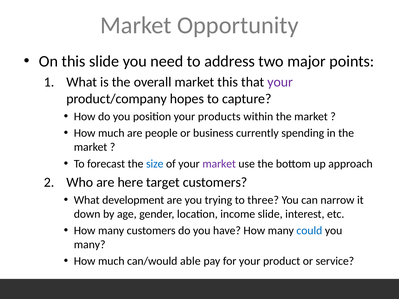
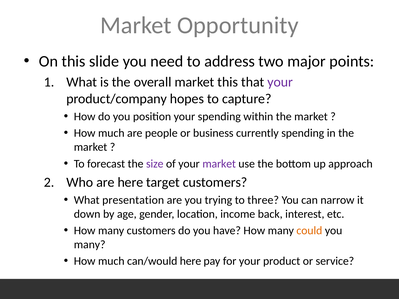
your products: products -> spending
size colour: blue -> purple
development: development -> presentation
income slide: slide -> back
could colour: blue -> orange
can/would able: able -> here
